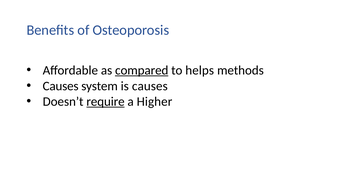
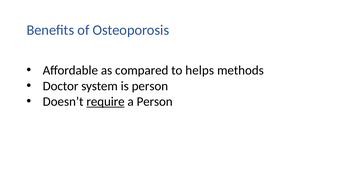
compared underline: present -> none
Causes at (61, 86): Causes -> Doctor
is causes: causes -> person
a Higher: Higher -> Person
